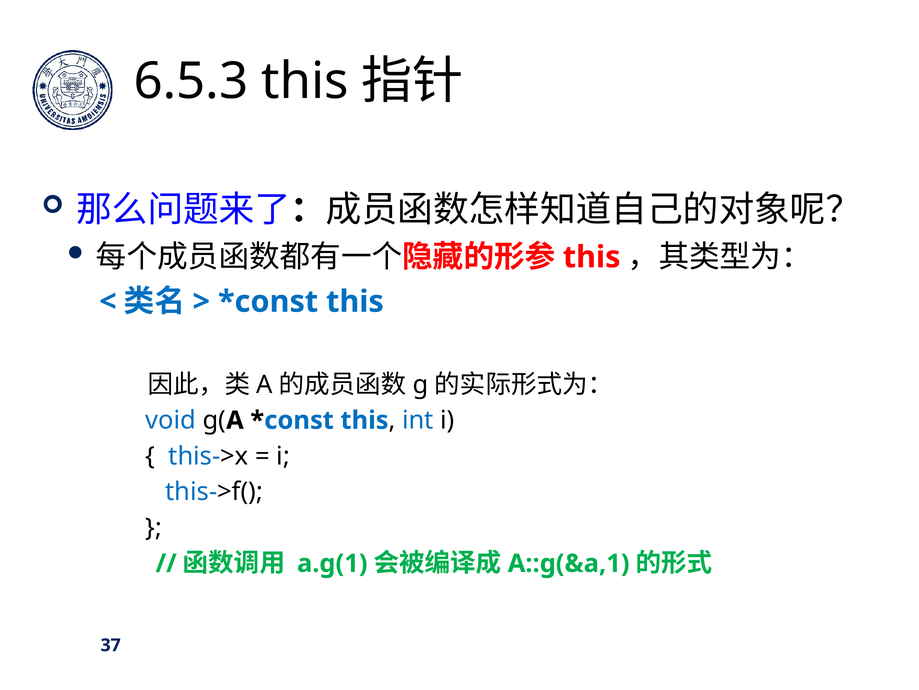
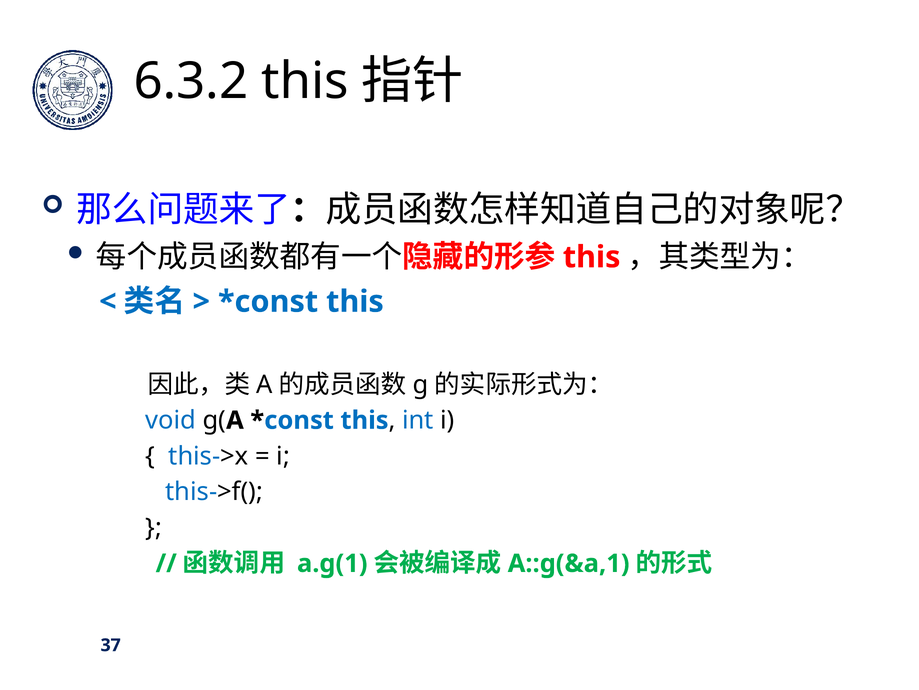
6.5.3: 6.5.3 -> 6.3.2
